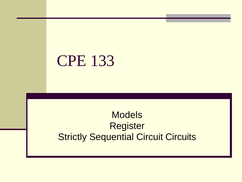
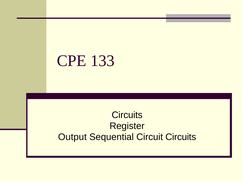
Models at (127, 115): Models -> Circuits
Strictly: Strictly -> Output
